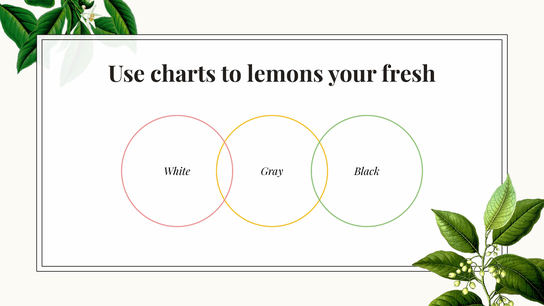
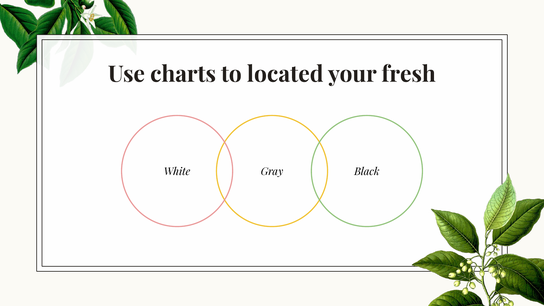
lemons: lemons -> located
